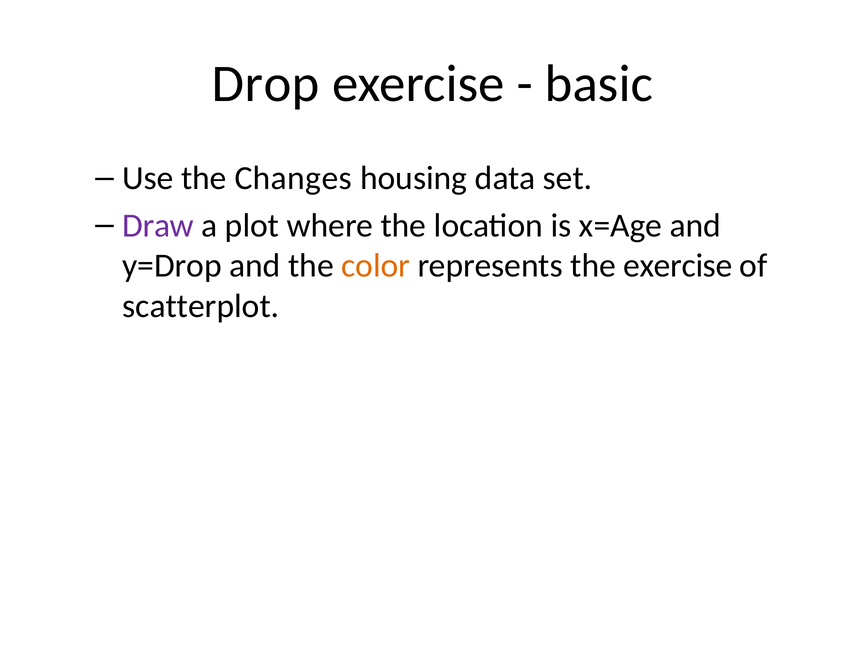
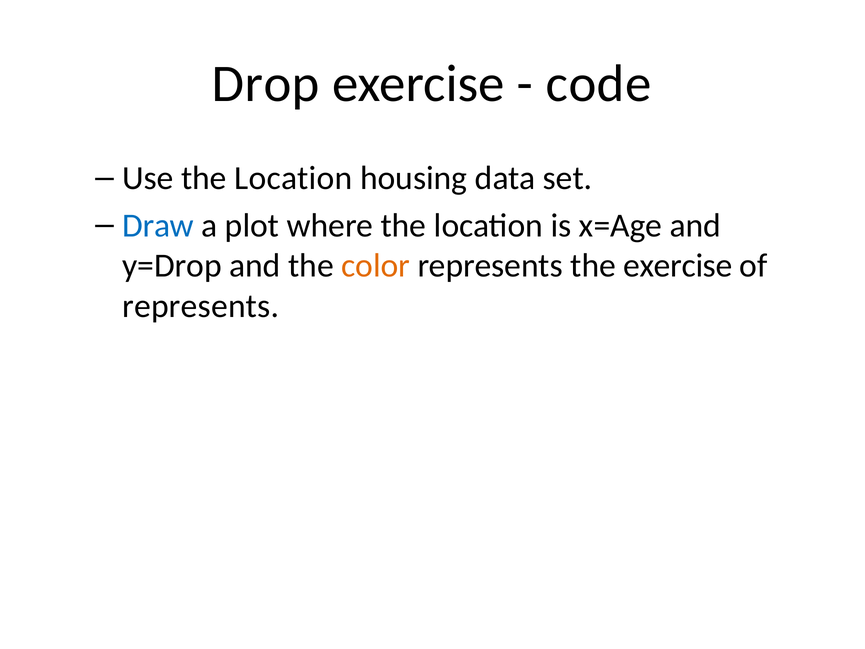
basic: basic -> code
Use the Changes: Changes -> Location
Draw colour: purple -> blue
scatterplot at (201, 306): scatterplot -> represents
